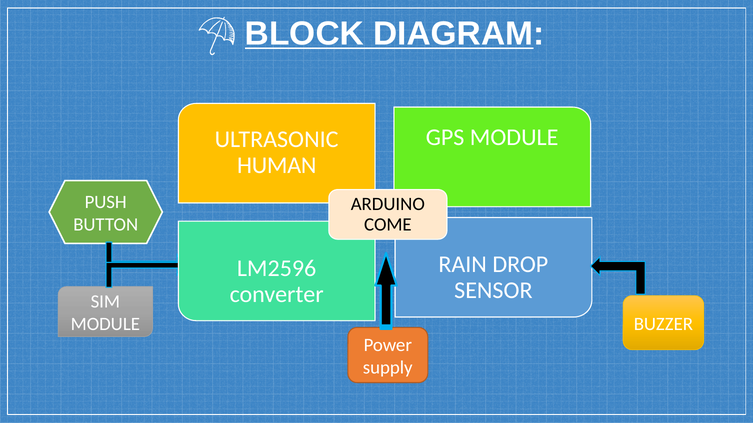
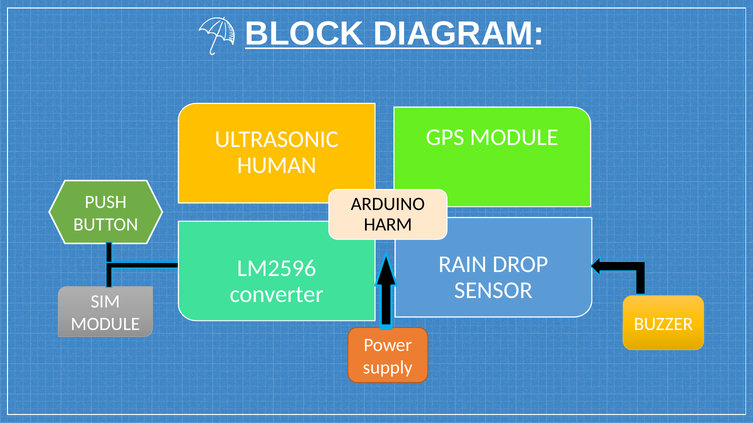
COME: COME -> HARM
